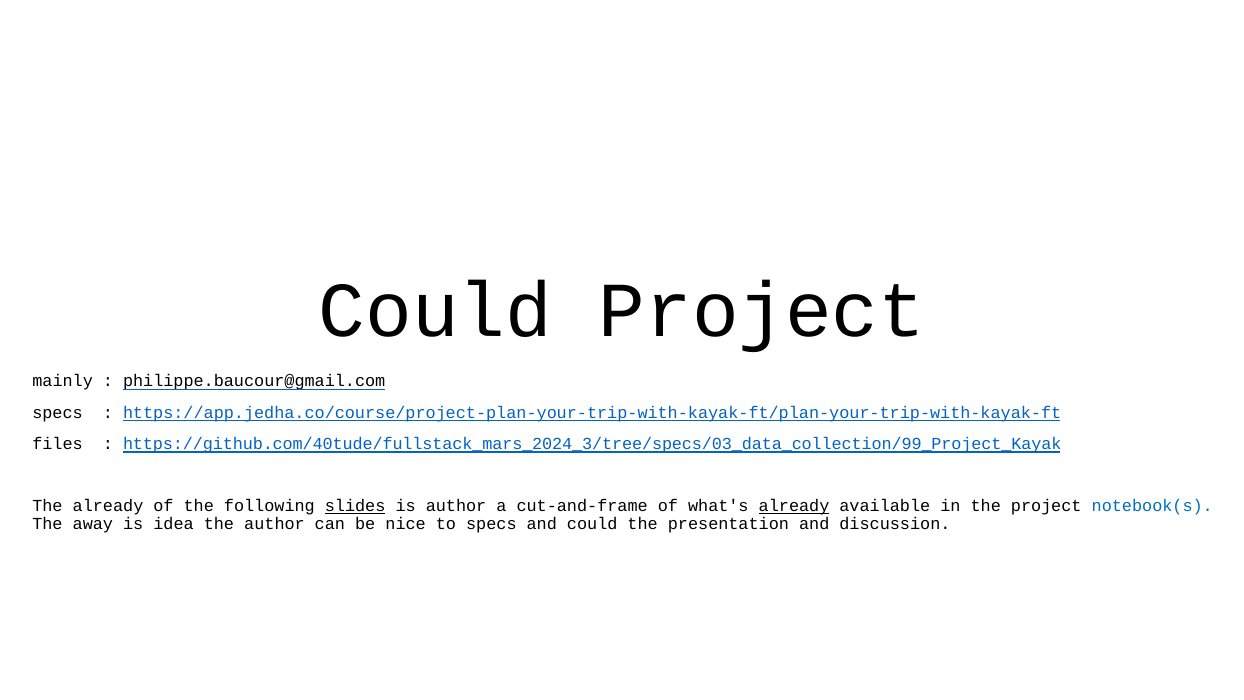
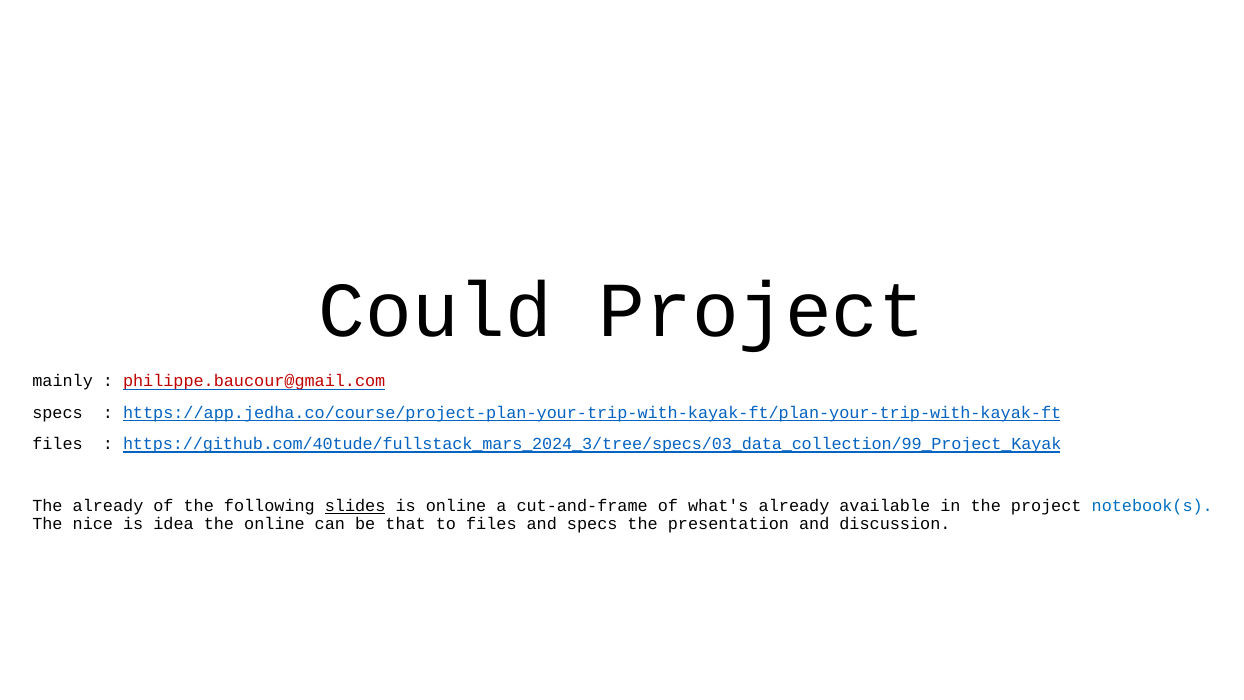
philippe.baucour@gmail.com colour: black -> red
is author: author -> online
already at (794, 506) underline: present -> none
away: away -> nice
the author: author -> online
nice: nice -> that
to specs: specs -> files
and could: could -> specs
